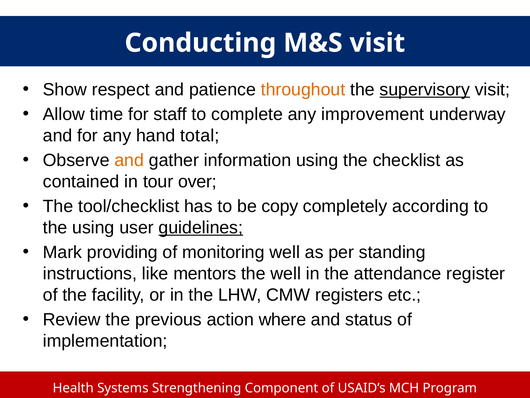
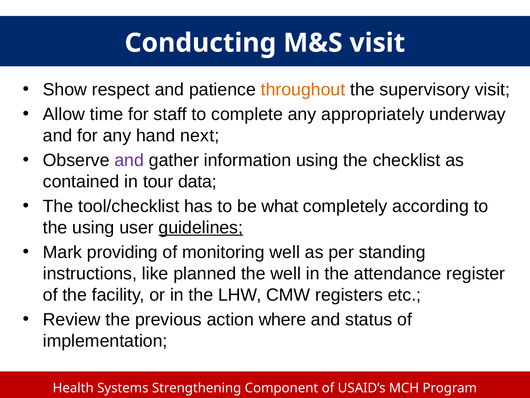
supervisory underline: present -> none
improvement: improvement -> appropriately
total: total -> next
and at (129, 160) colour: orange -> purple
over: over -> data
copy: copy -> what
mentors: mentors -> planned
